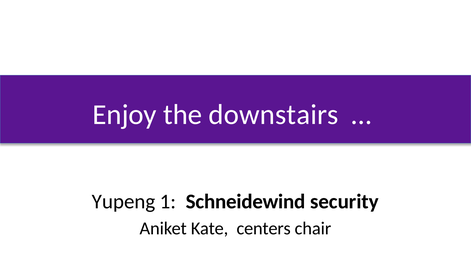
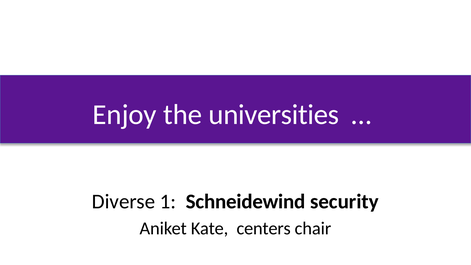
downstairs: downstairs -> universities
Yupeng: Yupeng -> Diverse
